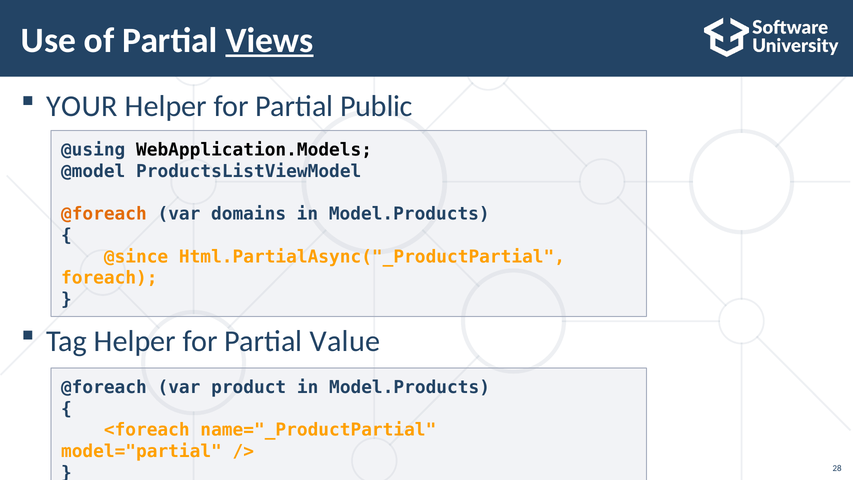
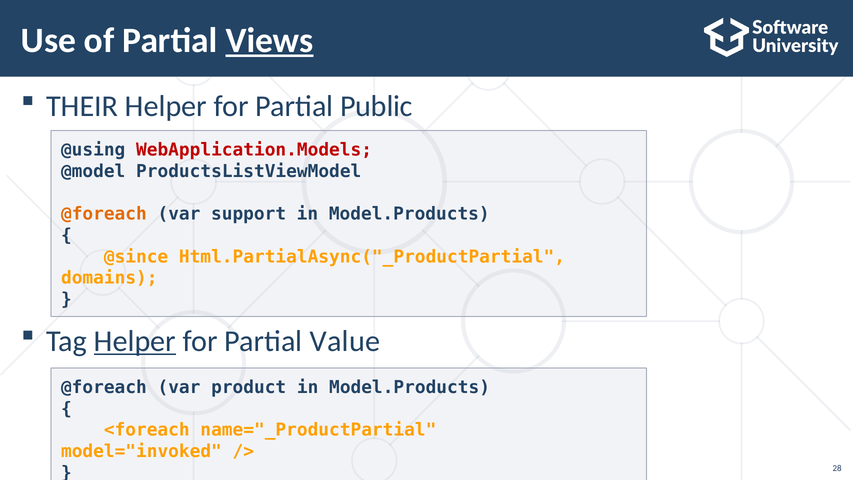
YOUR: YOUR -> THEIR
WebApplication.Models colour: black -> red
domains: domains -> support
foreach: foreach -> domains
Helper at (135, 341) underline: none -> present
model="partial: model="partial -> model="invoked
